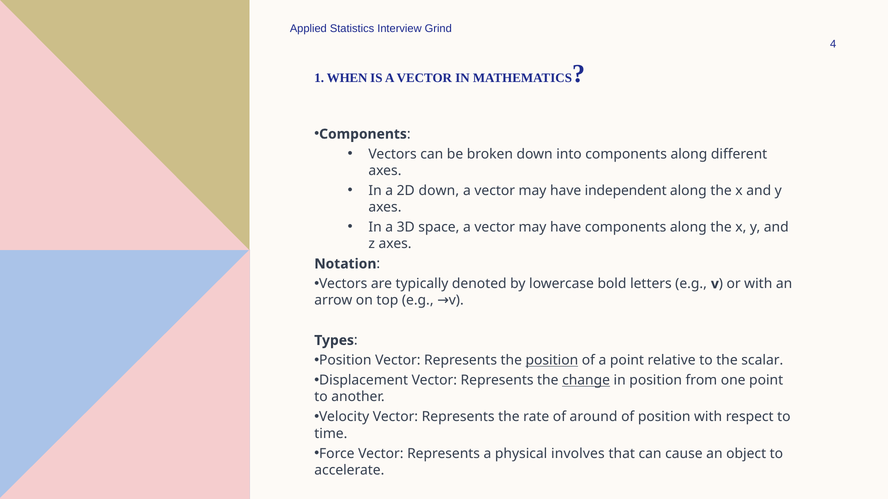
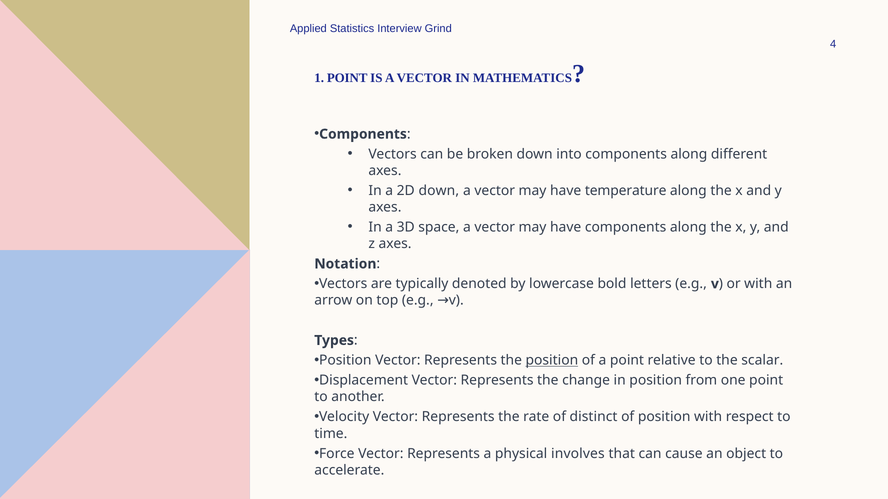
1 WHEN: WHEN -> POINT
independent: independent -> temperature
change underline: present -> none
around: around -> distinct
